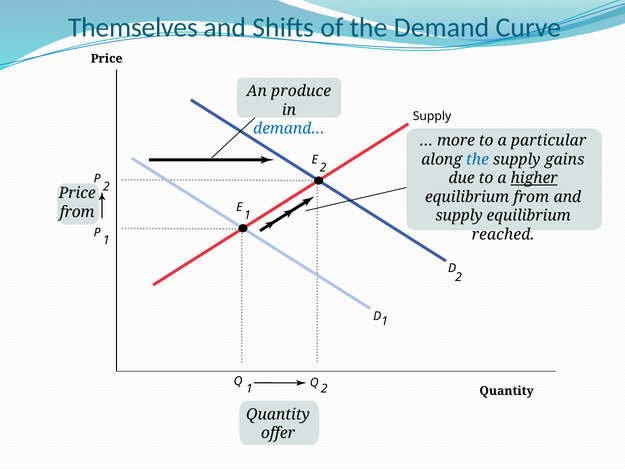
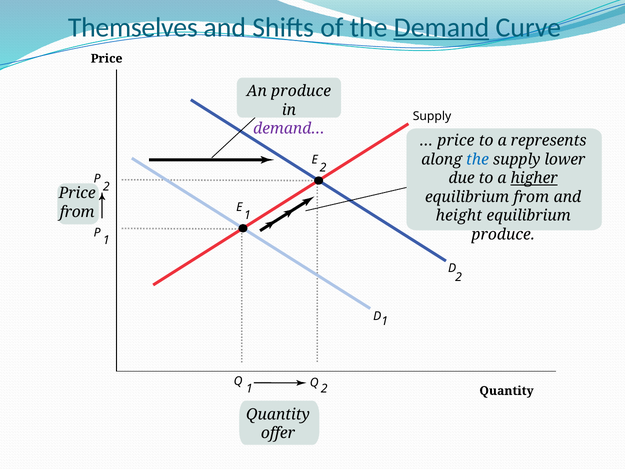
Demand underline: none -> present
demand… colour: blue -> purple
more at (456, 141): more -> price
particular: particular -> represents
gains: gains -> lower
supply at (459, 216): supply -> height
reached at (503, 234): reached -> produce
